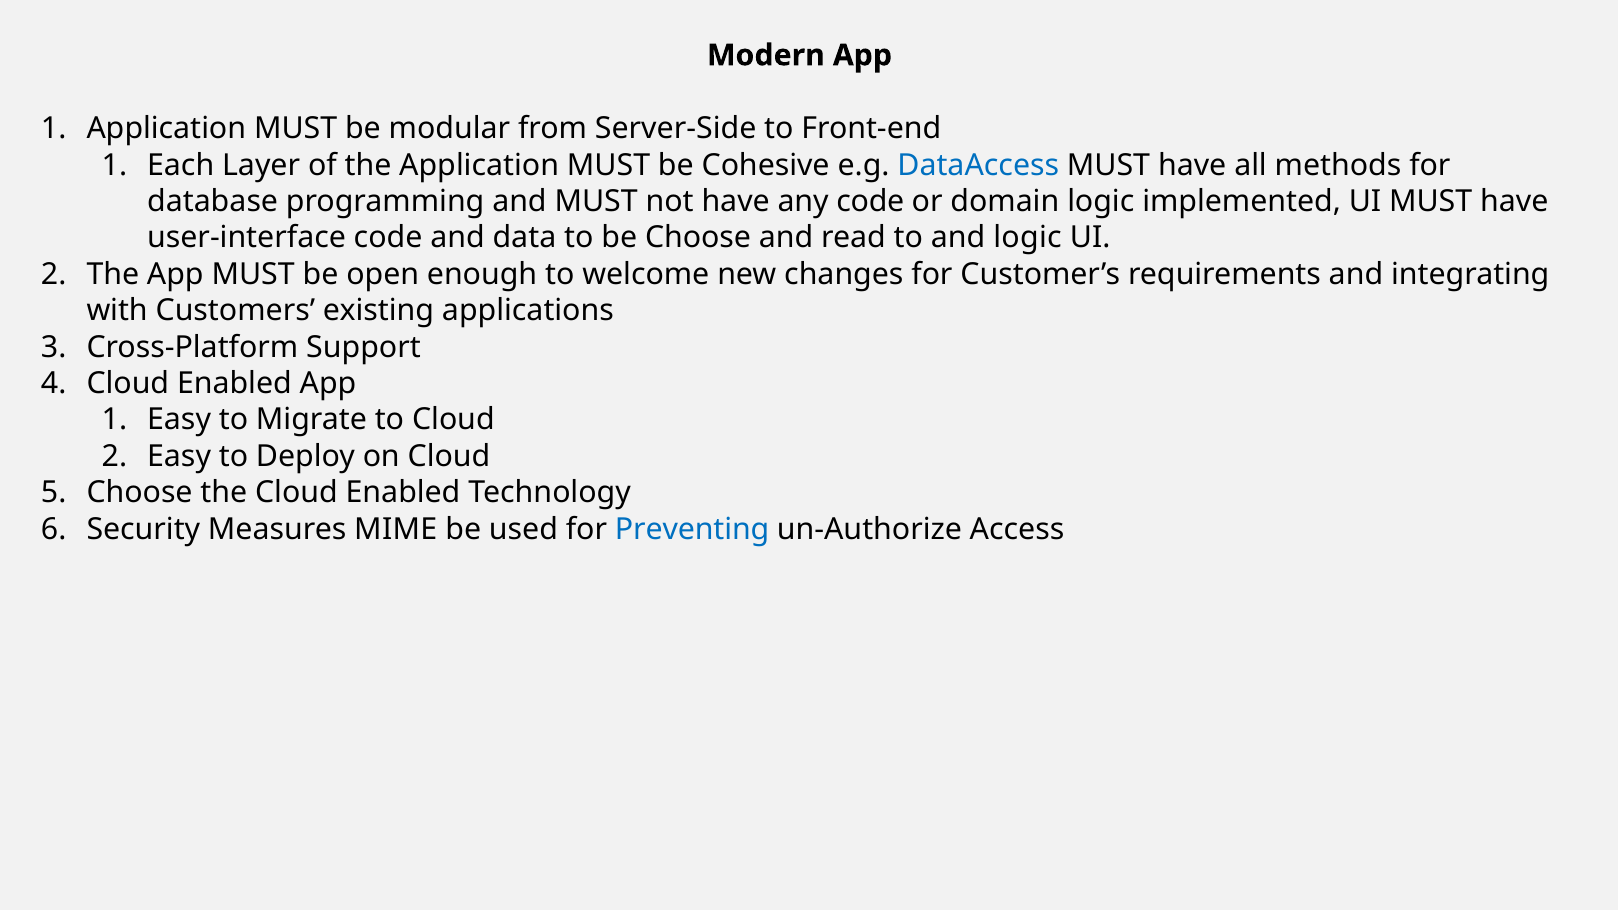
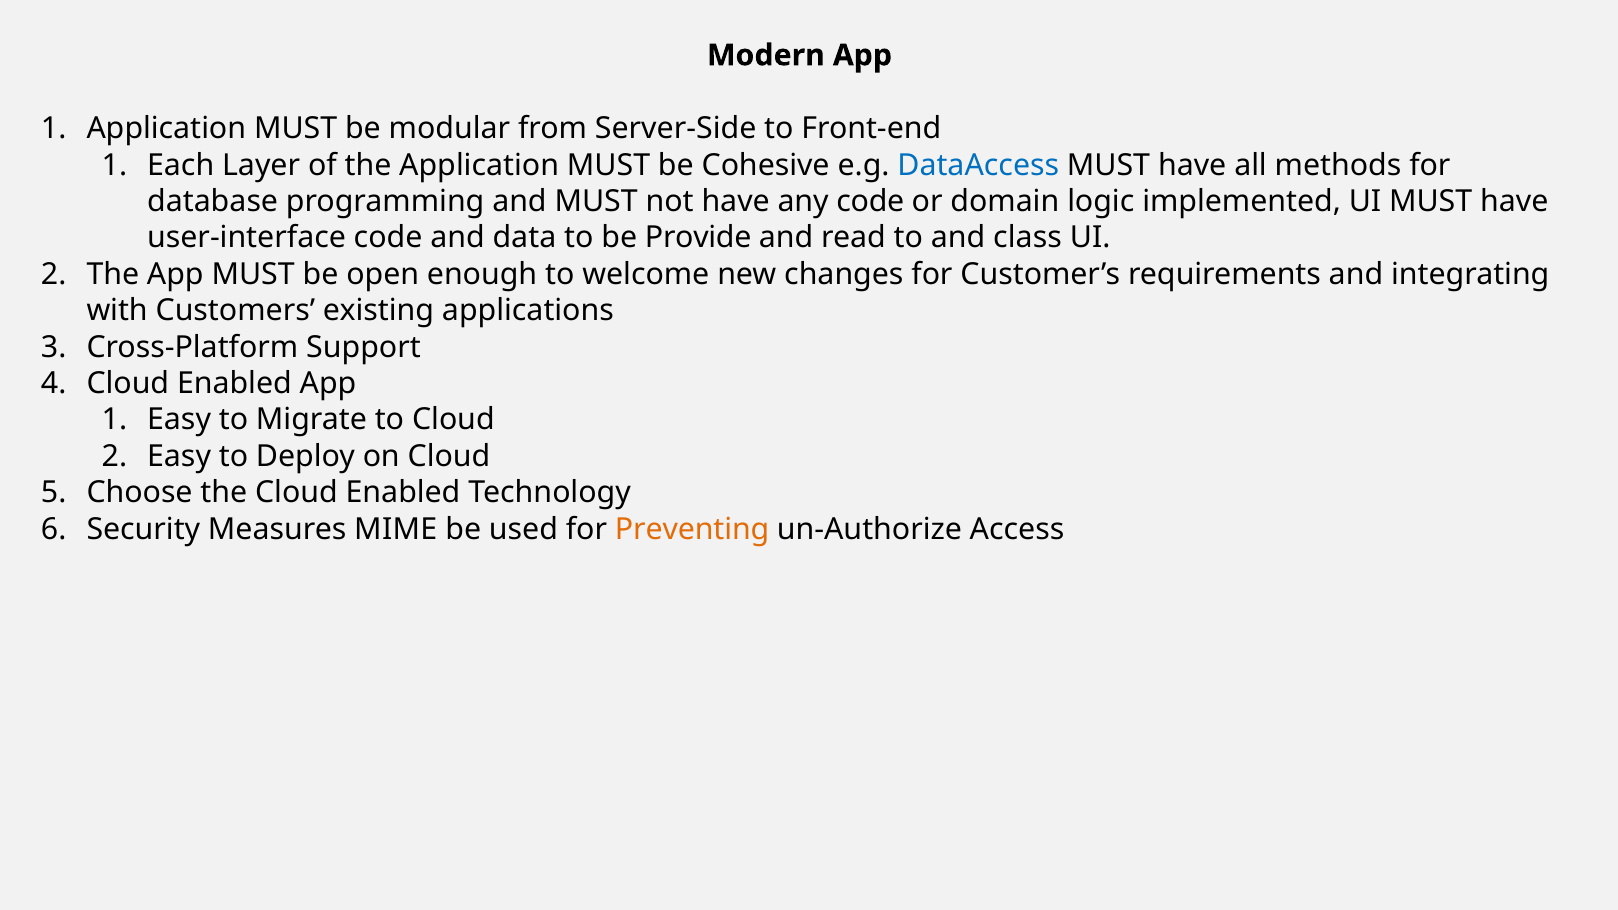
be Choose: Choose -> Provide
and logic: logic -> class
Preventing colour: blue -> orange
